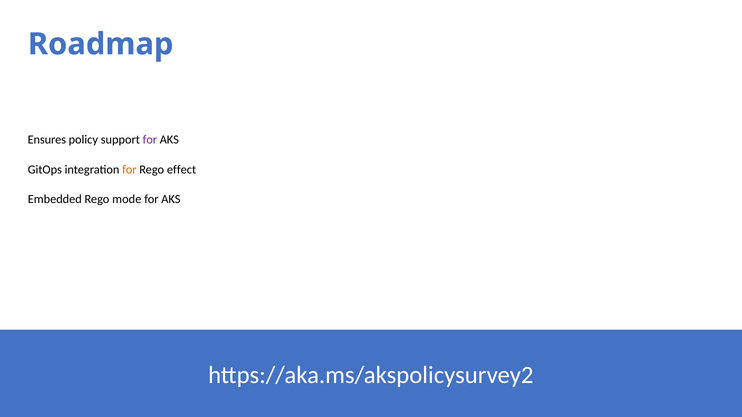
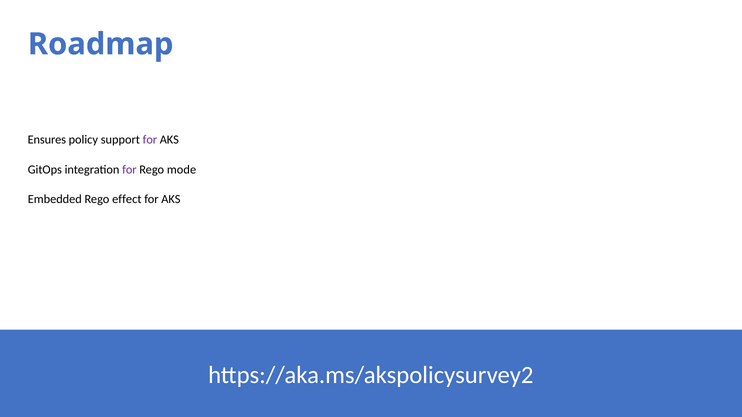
for at (129, 170) colour: orange -> purple
effect: effect -> mode
mode: mode -> effect
